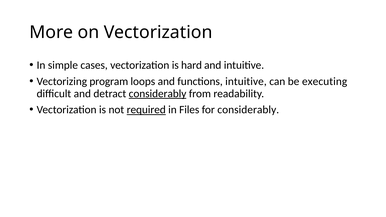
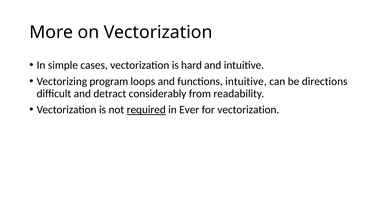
executing: executing -> directions
considerably at (158, 94) underline: present -> none
Files: Files -> Ever
for considerably: considerably -> vectorization
